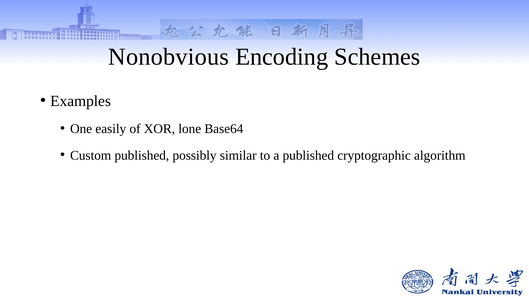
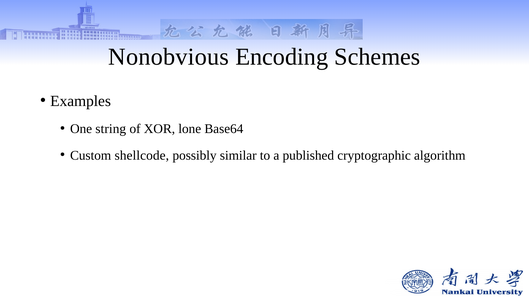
easily: easily -> string
Custom published: published -> shellcode
